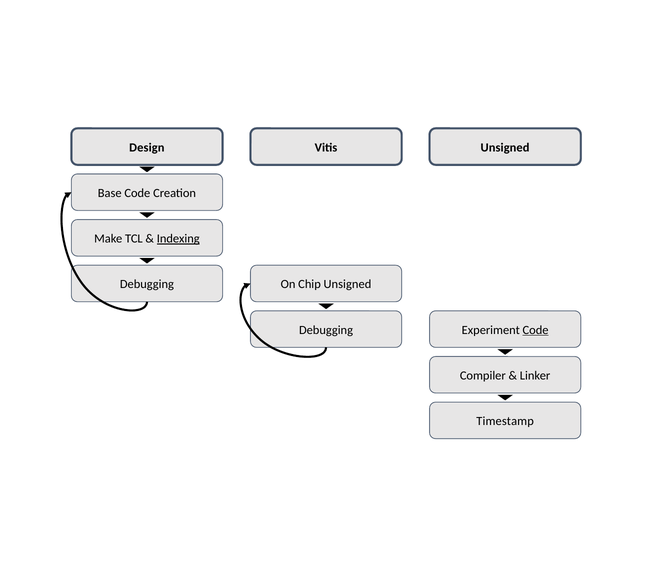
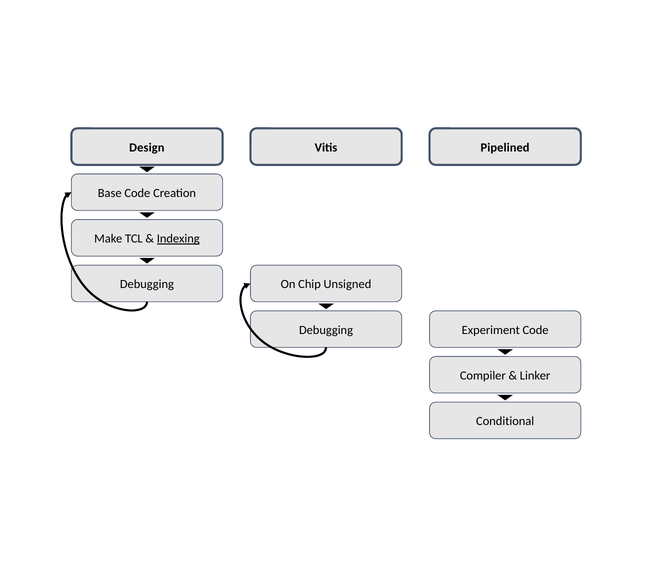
Vitis Unsigned: Unsigned -> Pipelined
Code at (536, 330) underline: present -> none
Timestamp: Timestamp -> Conditional
